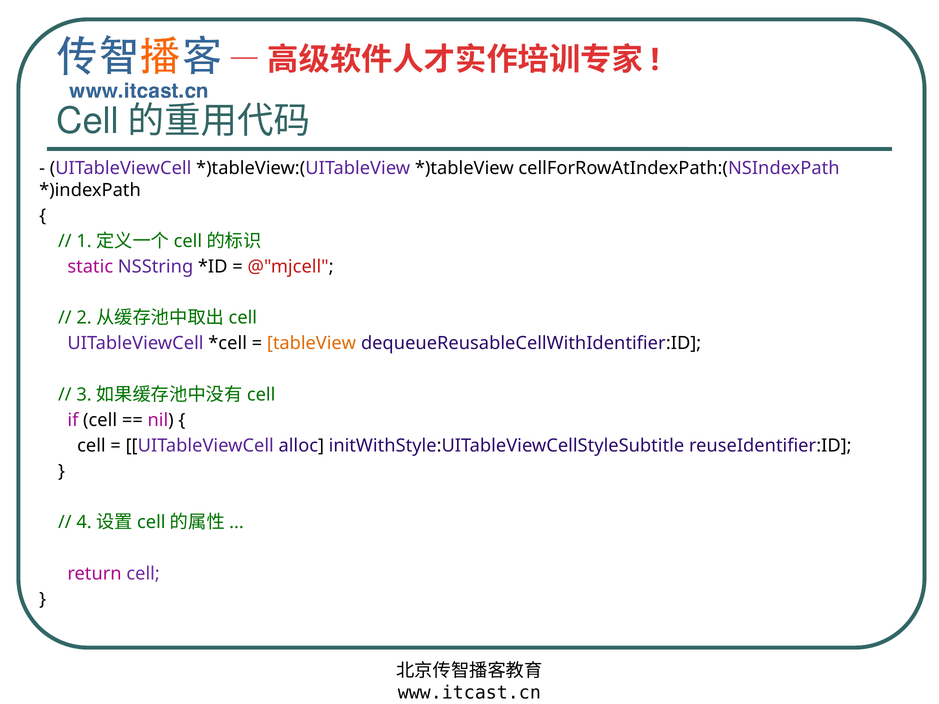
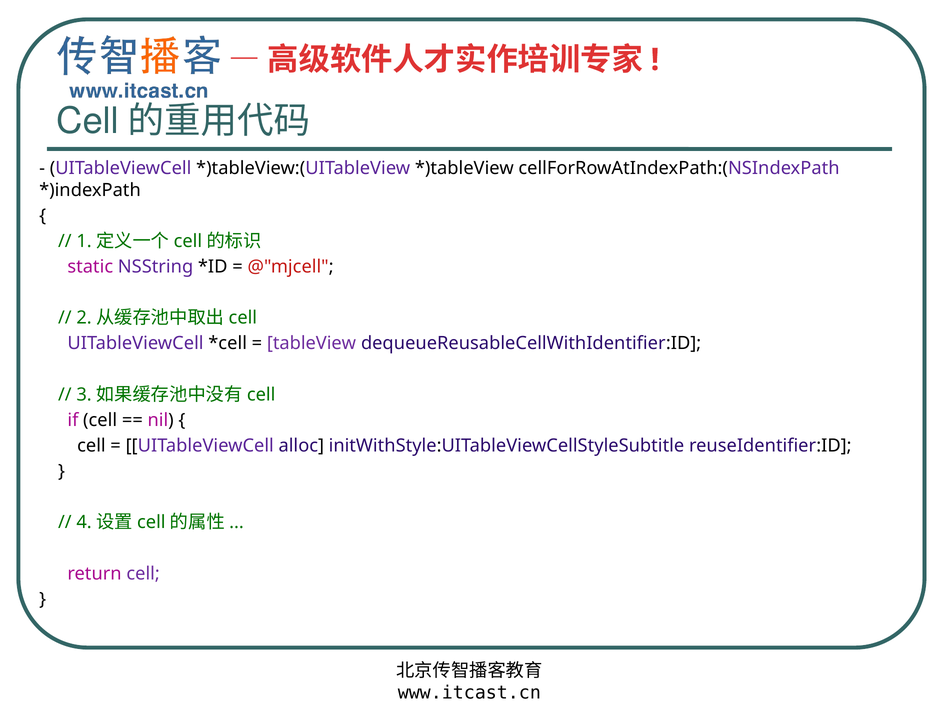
tableView colour: orange -> purple
